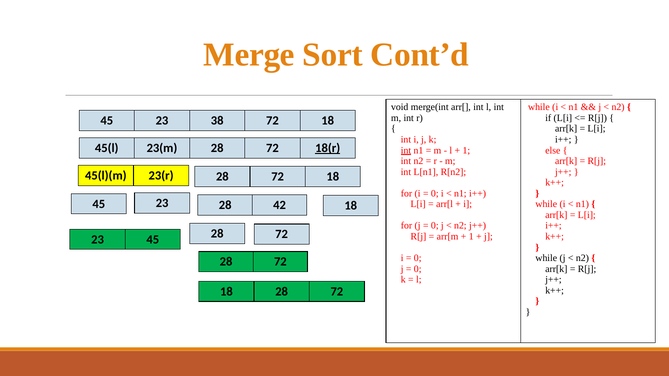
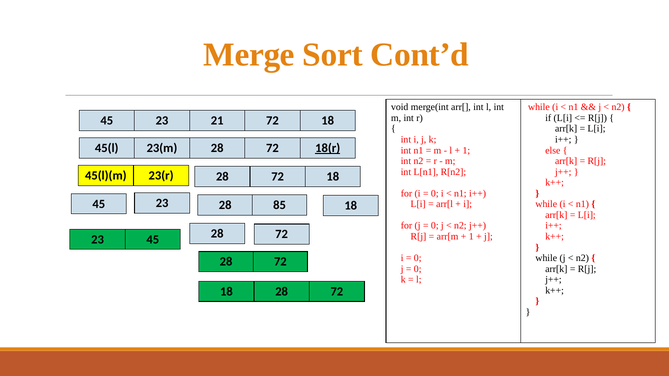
38: 38 -> 21
int at (406, 150) underline: present -> none
42: 42 -> 85
